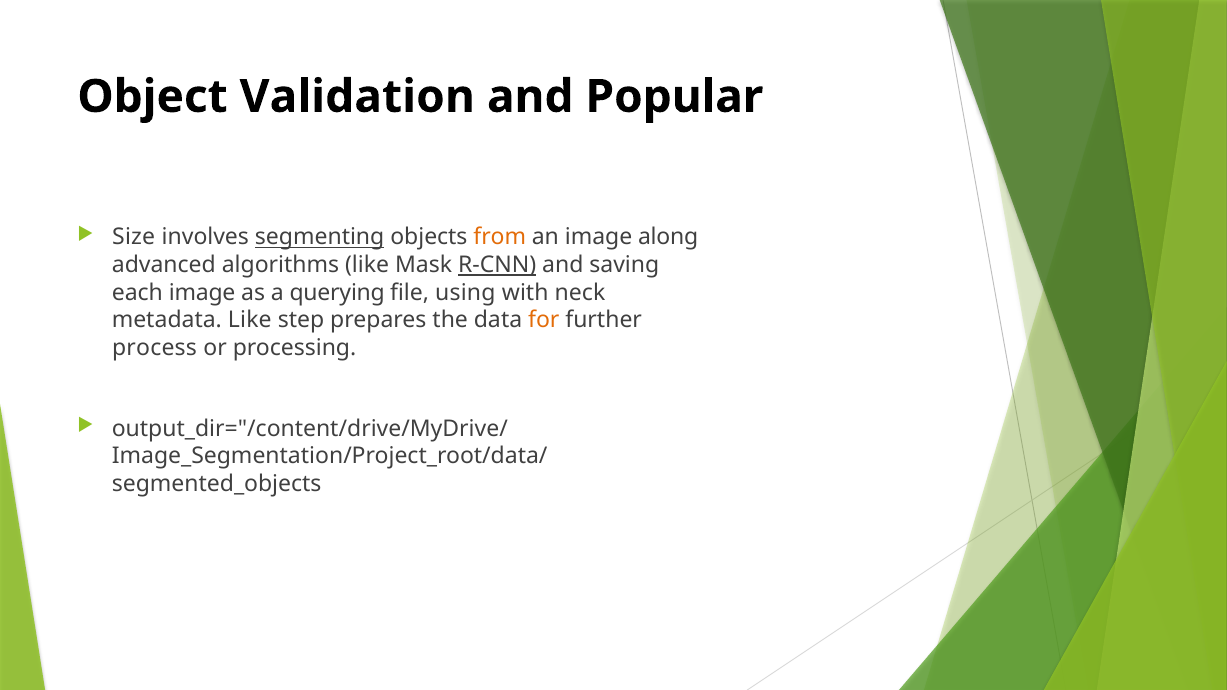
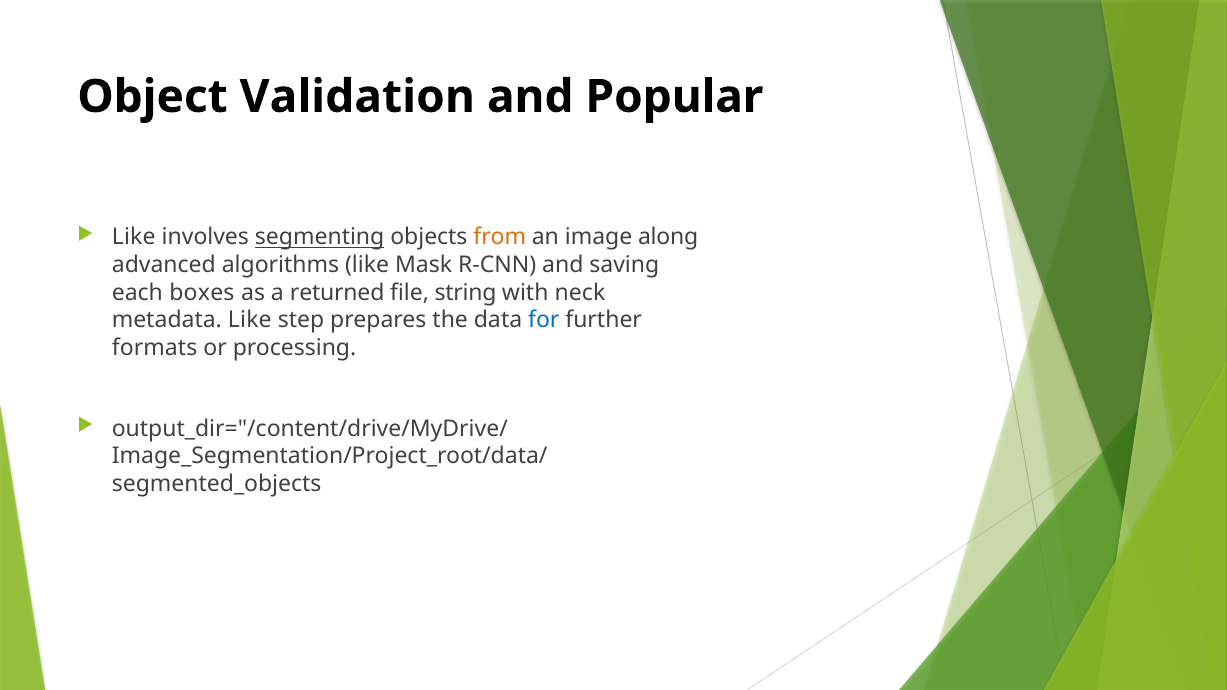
Size at (134, 237): Size -> Like
R-CNN underline: present -> none
each image: image -> boxes
querying: querying -> returned
using: using -> string
for colour: orange -> blue
process: process -> formats
